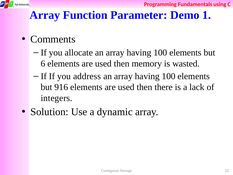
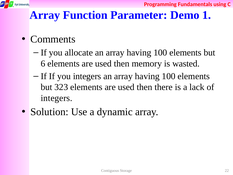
you address: address -> integers
916: 916 -> 323
